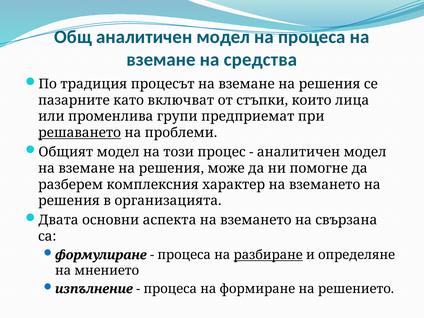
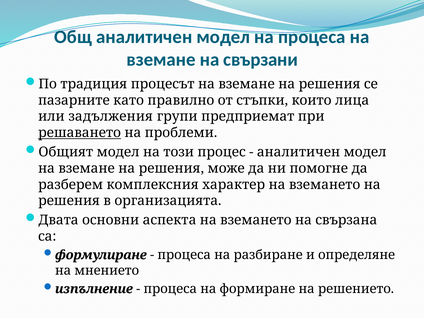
средства: средства -> свързани
включват: включват -> правилно
променлива: променлива -> задължения
разбиране underline: present -> none
